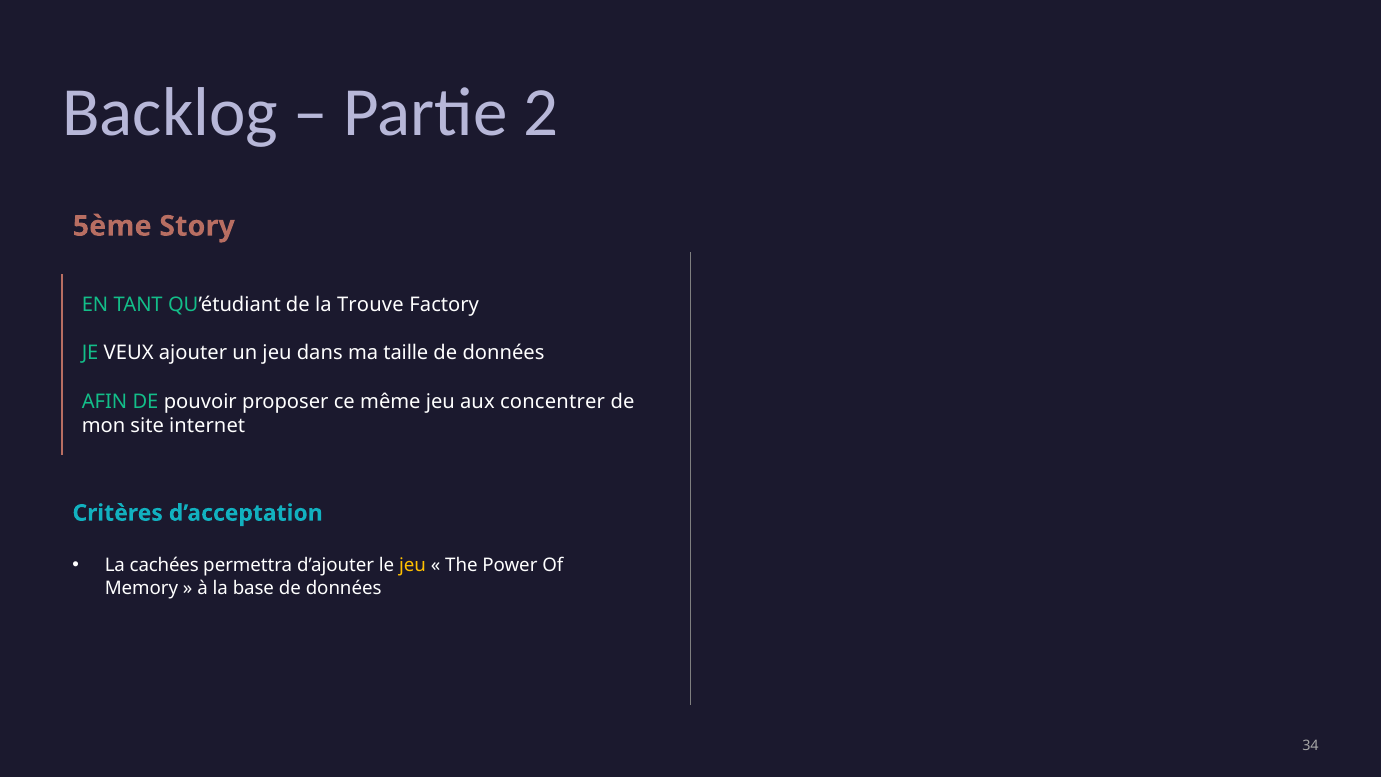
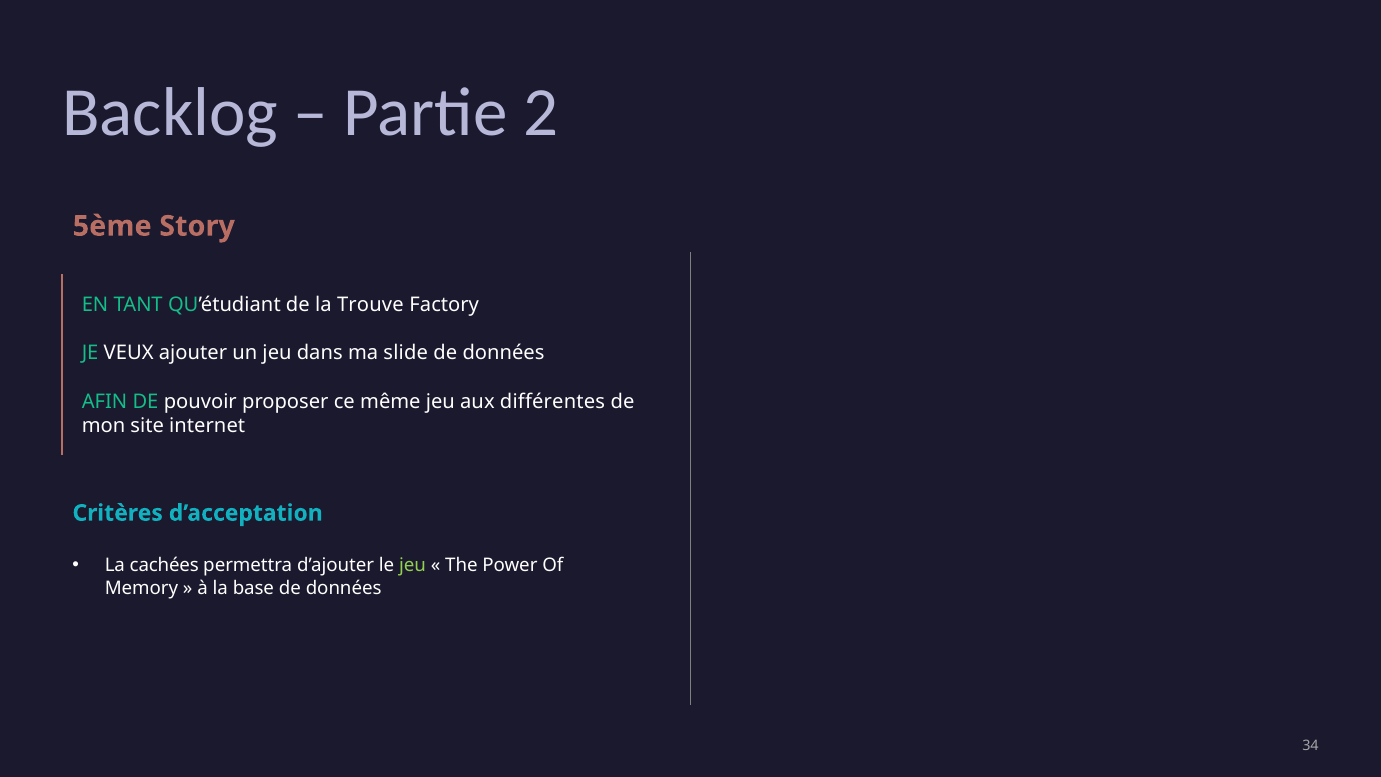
taille: taille -> slide
concentrer: concentrer -> différentes
jeu at (413, 565) colour: yellow -> light green
